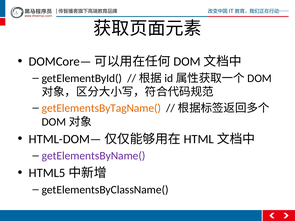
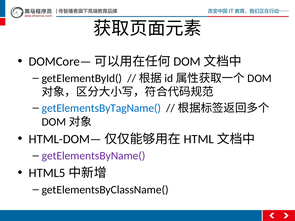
getElementsByTagName( colour: orange -> blue
